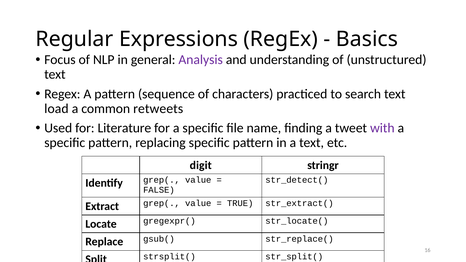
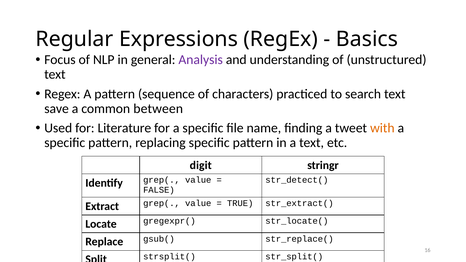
load: load -> save
retweets: retweets -> between
with colour: purple -> orange
